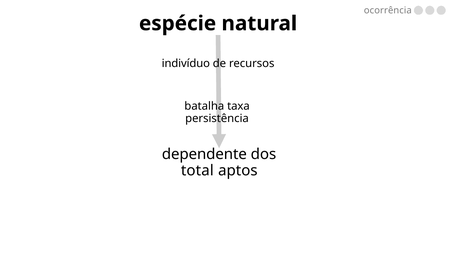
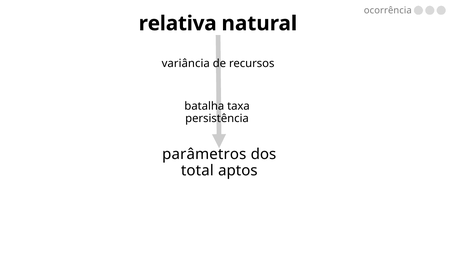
espécie: espécie -> relativa
indivíduo: indivíduo -> variância
dependente: dependente -> parâmetros
